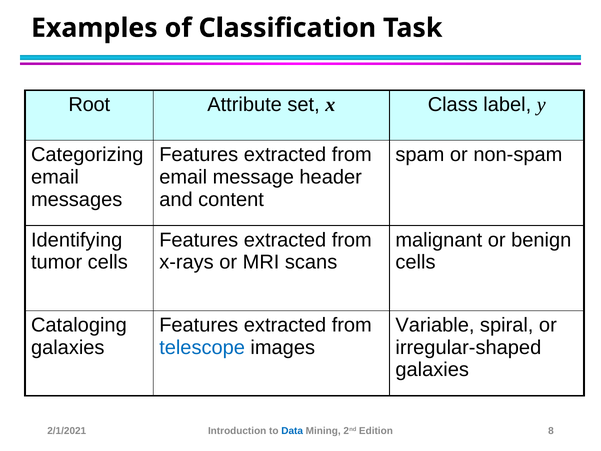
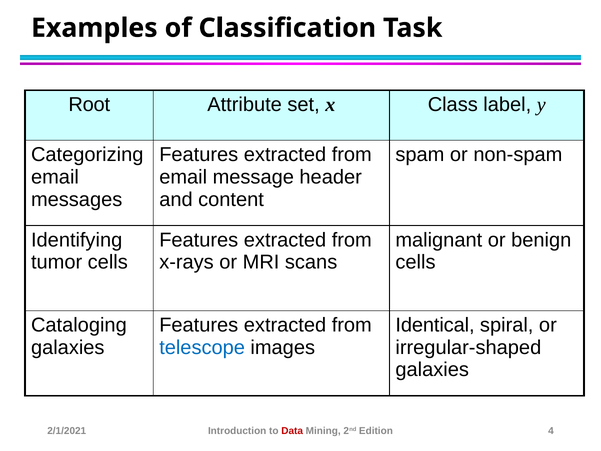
Variable: Variable -> Identical
Data colour: blue -> red
8: 8 -> 4
